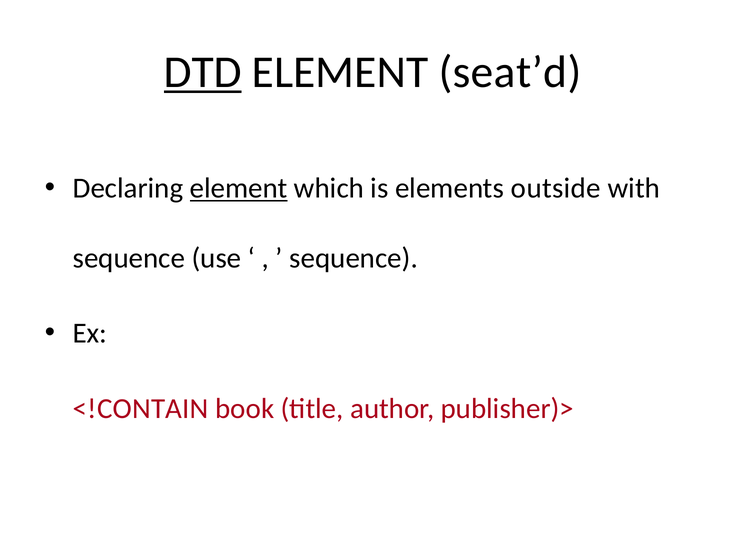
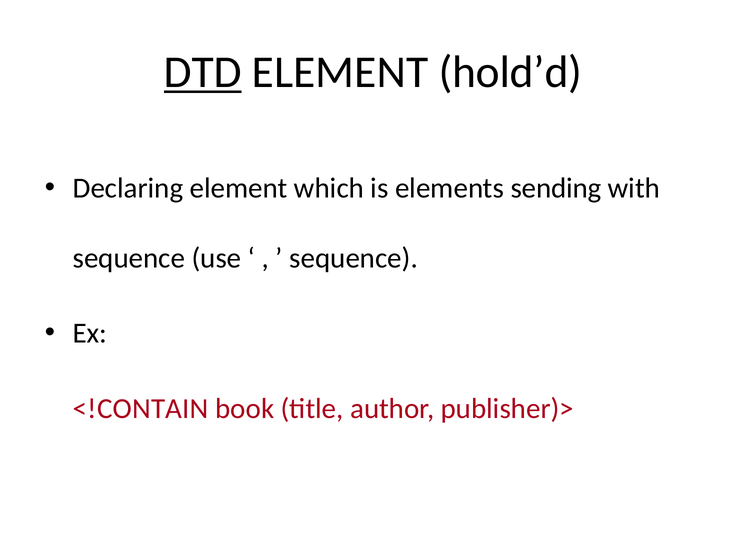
seat’d: seat’d -> hold’d
element at (239, 189) underline: present -> none
outside: outside -> sending
